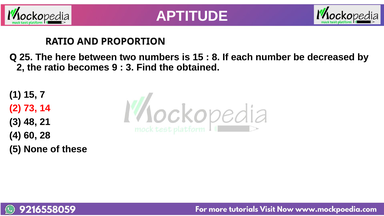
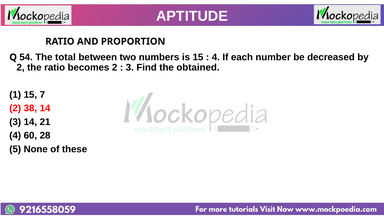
25: 25 -> 54
here: here -> total
8 at (216, 57): 8 -> 4
becomes 9: 9 -> 2
73: 73 -> 38
3 48: 48 -> 14
